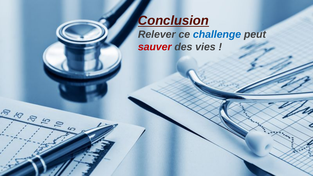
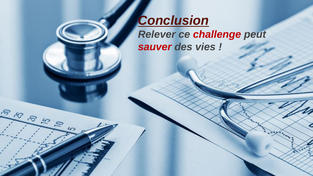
challenge colour: blue -> red
